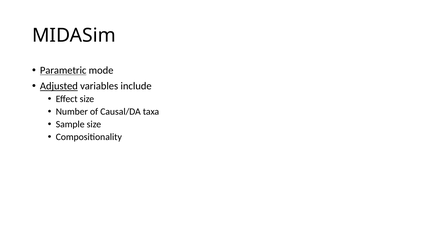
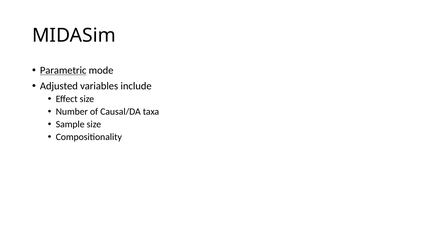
Adjusted underline: present -> none
